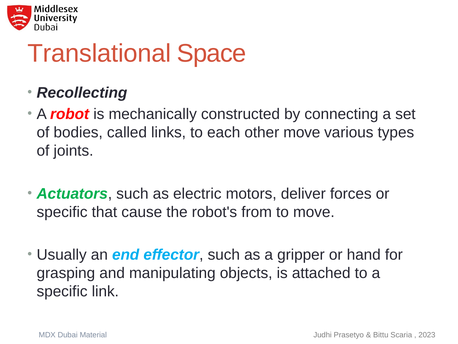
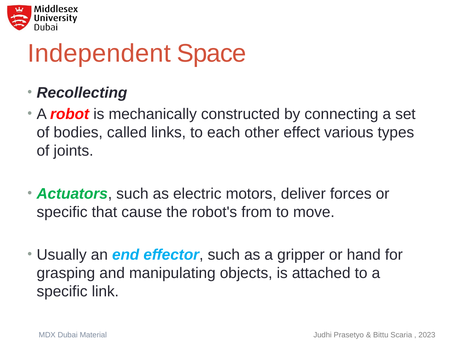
Translational: Translational -> Independent
other move: move -> effect
